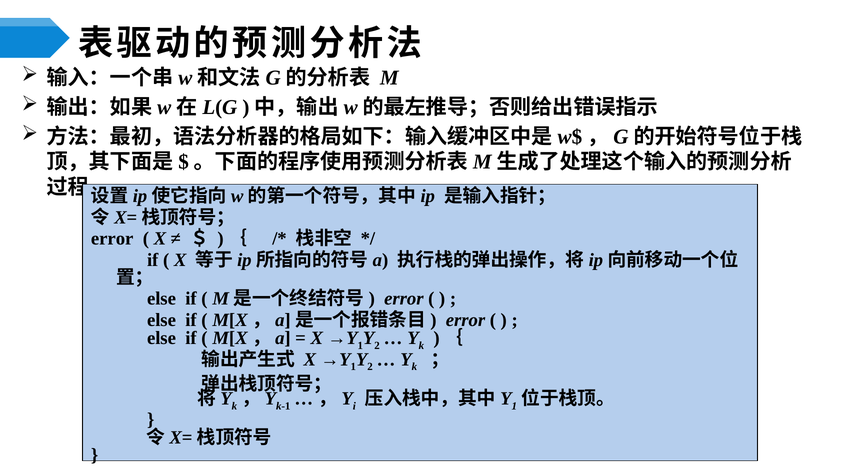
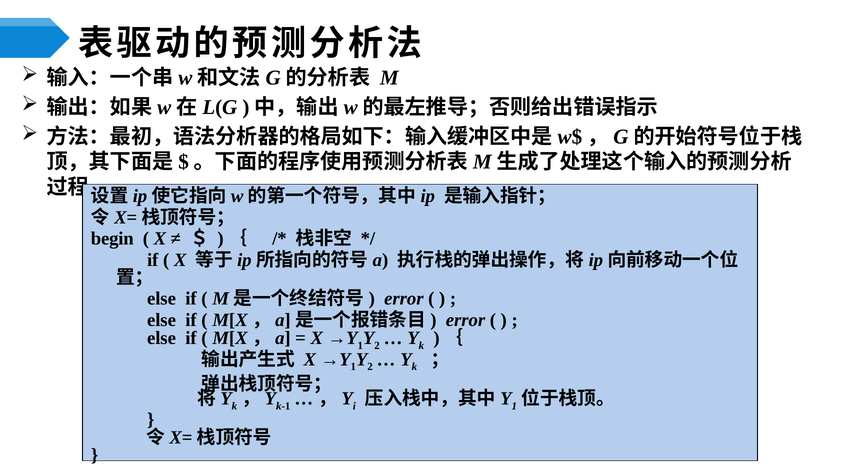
error at (112, 239): error -> begin
